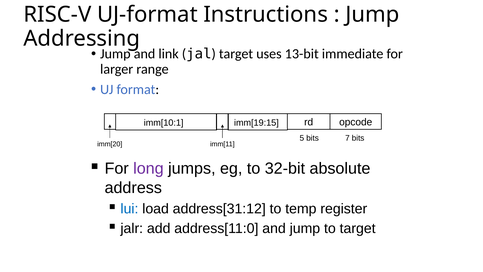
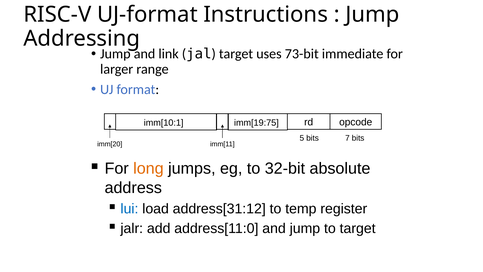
13-bit: 13-bit -> 73-bit
imm[19:15: imm[19:15 -> imm[19:75
long colour: purple -> orange
